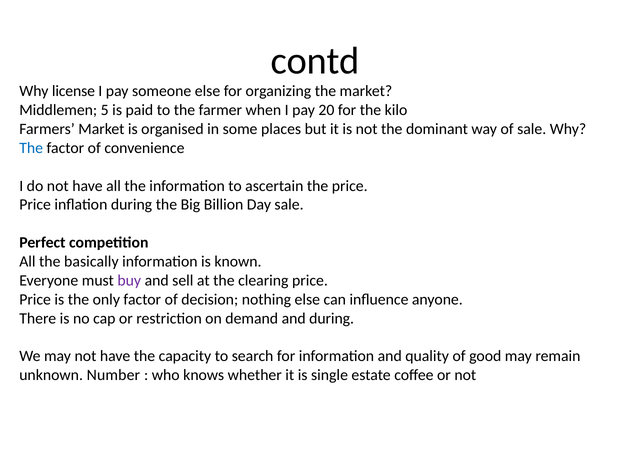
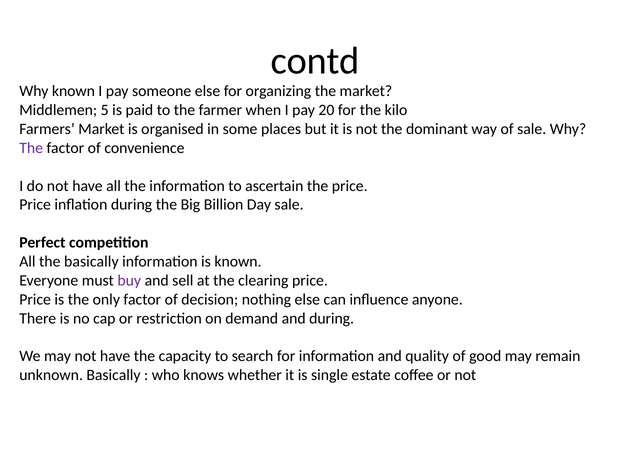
Why license: license -> known
The at (31, 148) colour: blue -> purple
unknown Number: Number -> Basically
